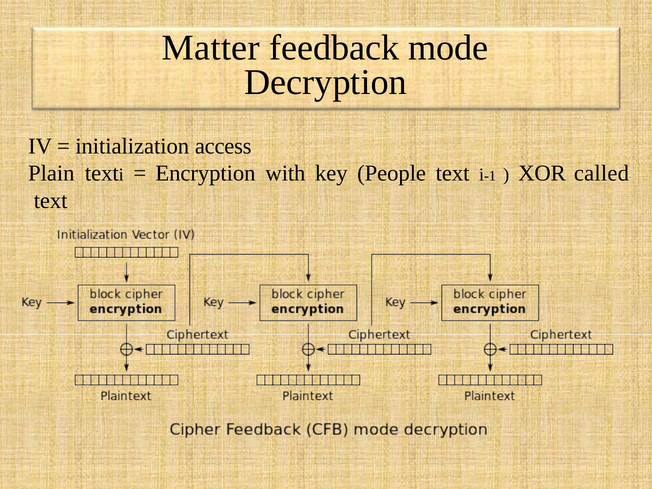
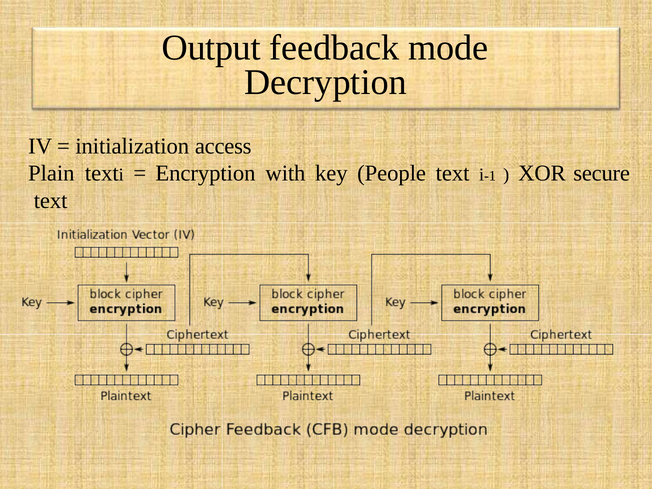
Matter: Matter -> Output
called: called -> secure
